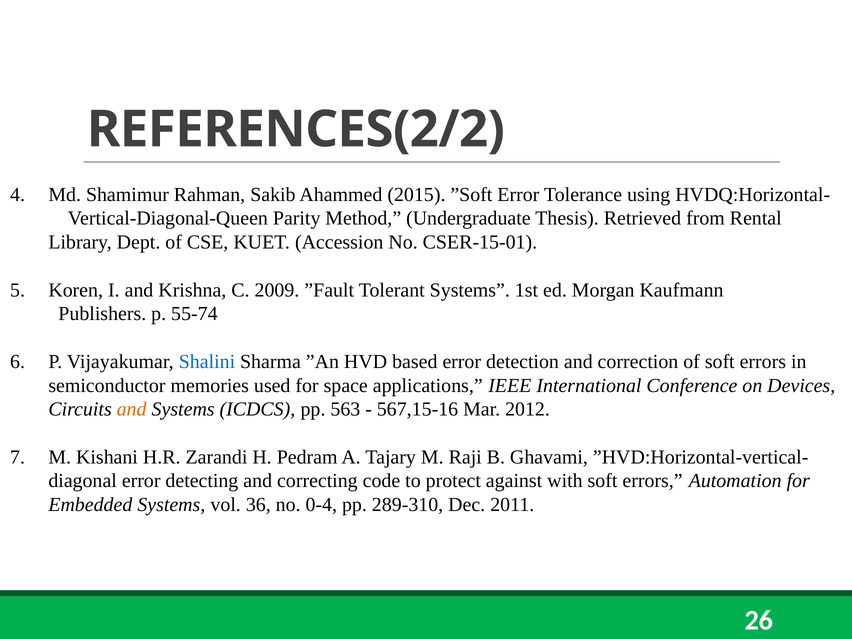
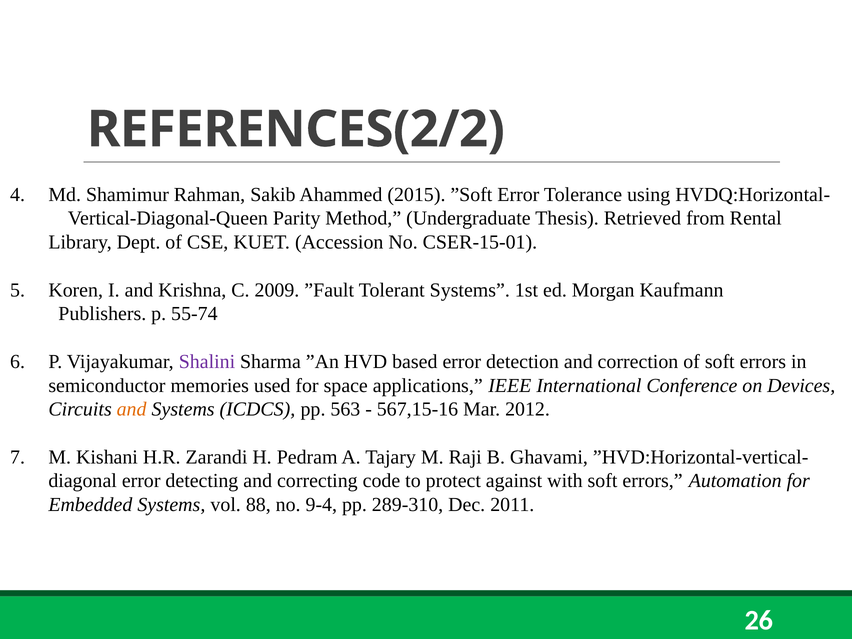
Shalini colour: blue -> purple
36: 36 -> 88
0-4: 0-4 -> 9-4
